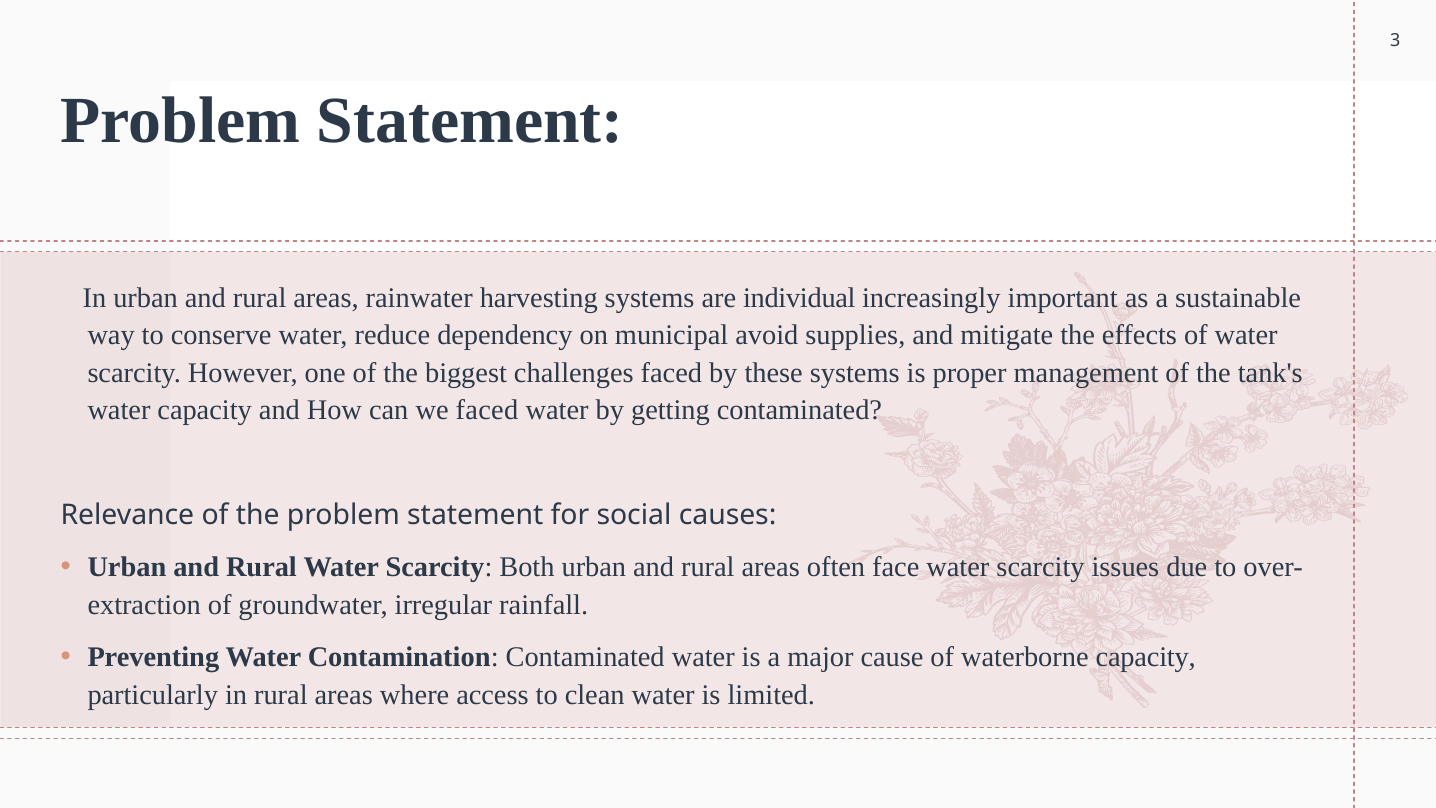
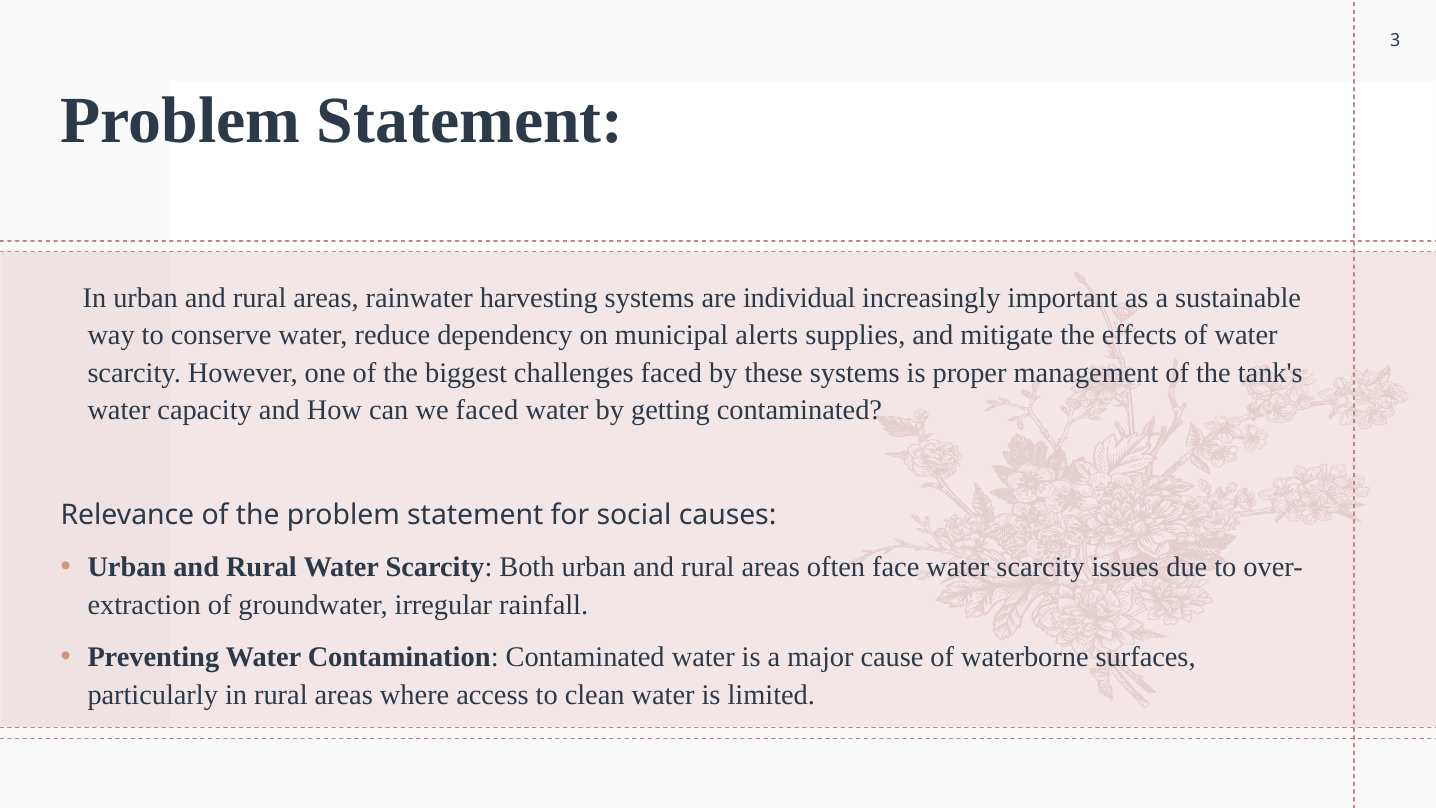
avoid: avoid -> alerts
waterborne capacity: capacity -> surfaces
